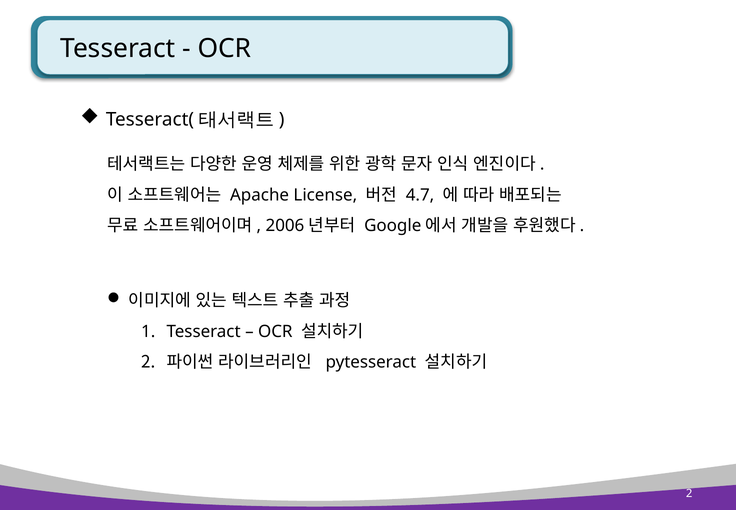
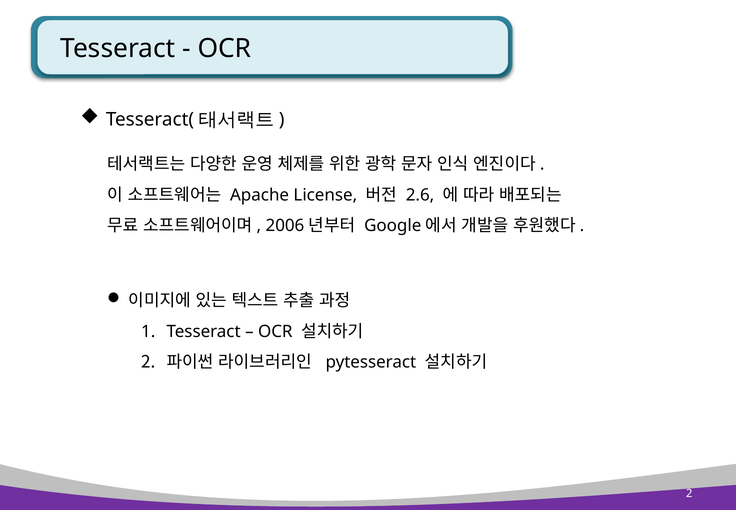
4.7: 4.7 -> 2.6
